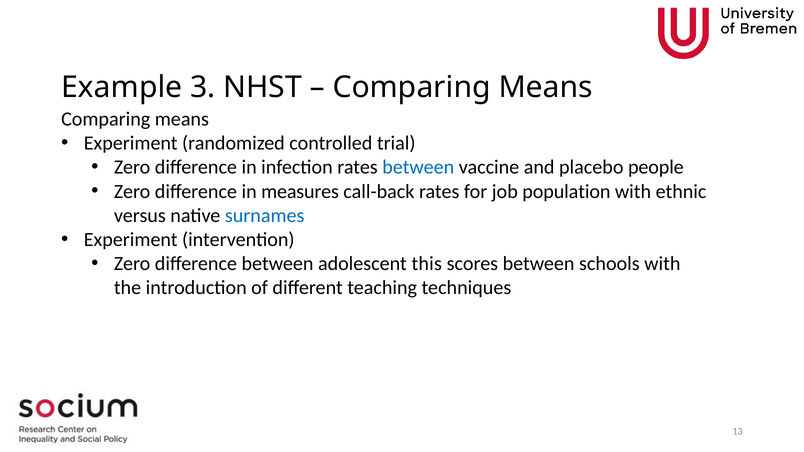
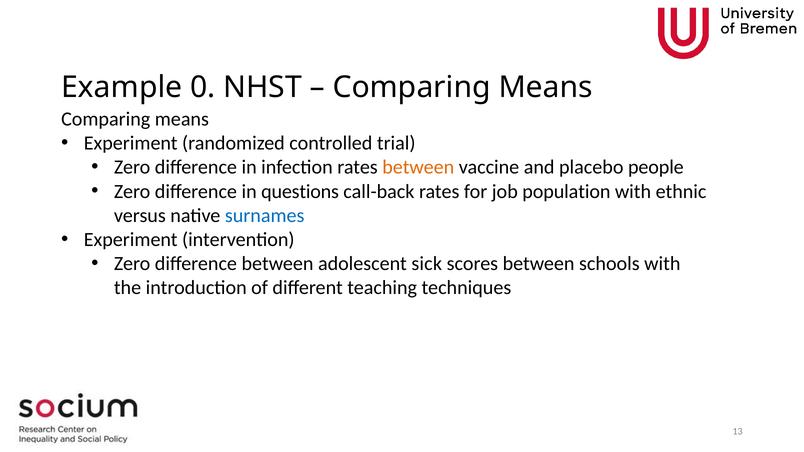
3: 3 -> 0
between at (418, 167) colour: blue -> orange
measures: measures -> questions
this: this -> sick
